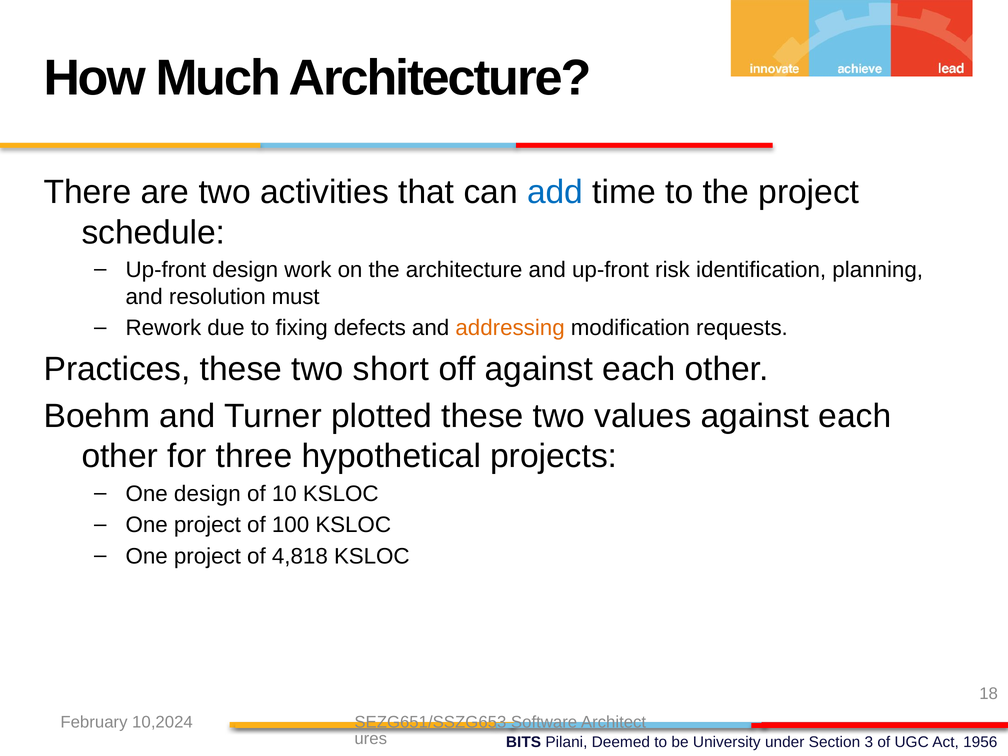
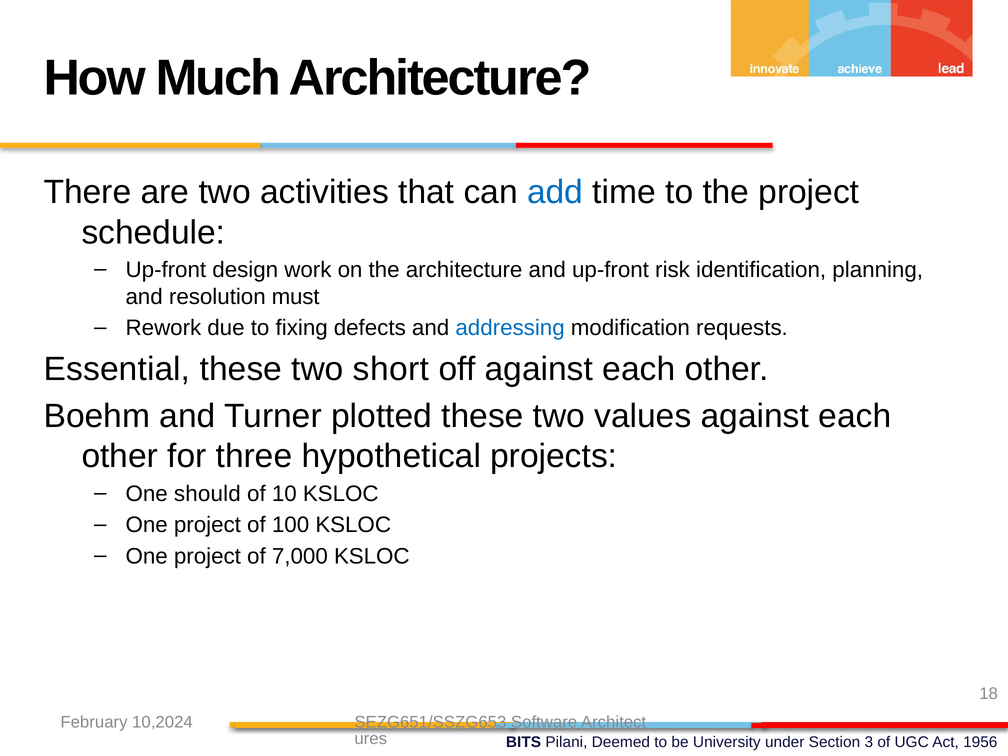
addressing colour: orange -> blue
Practices: Practices -> Essential
One design: design -> should
4,818: 4,818 -> 7,000
